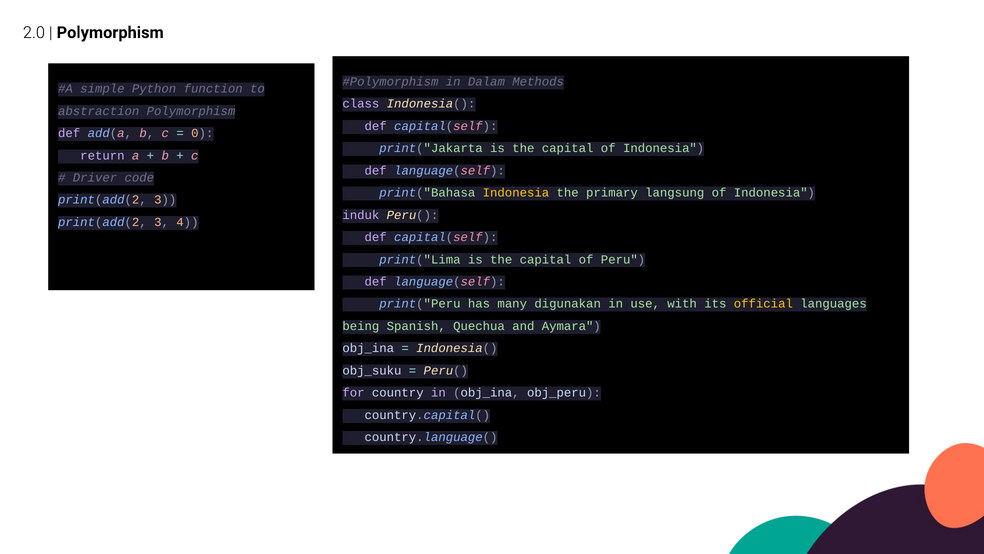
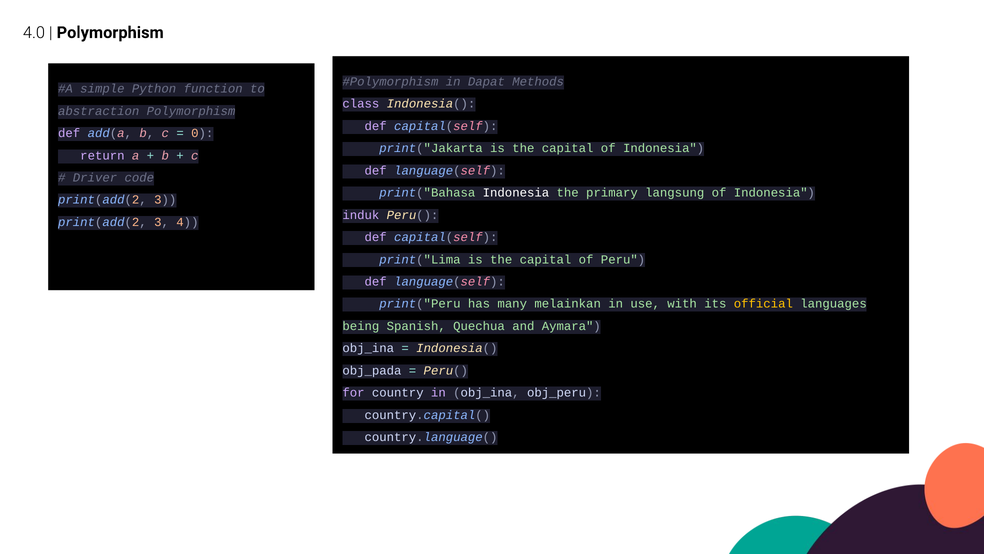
2.0: 2.0 -> 4.0
Dalam: Dalam -> Dapat
Indonesia at (516, 193) colour: yellow -> white
digunakan: digunakan -> melainkan
obj_suku: obj_suku -> obj_pada
